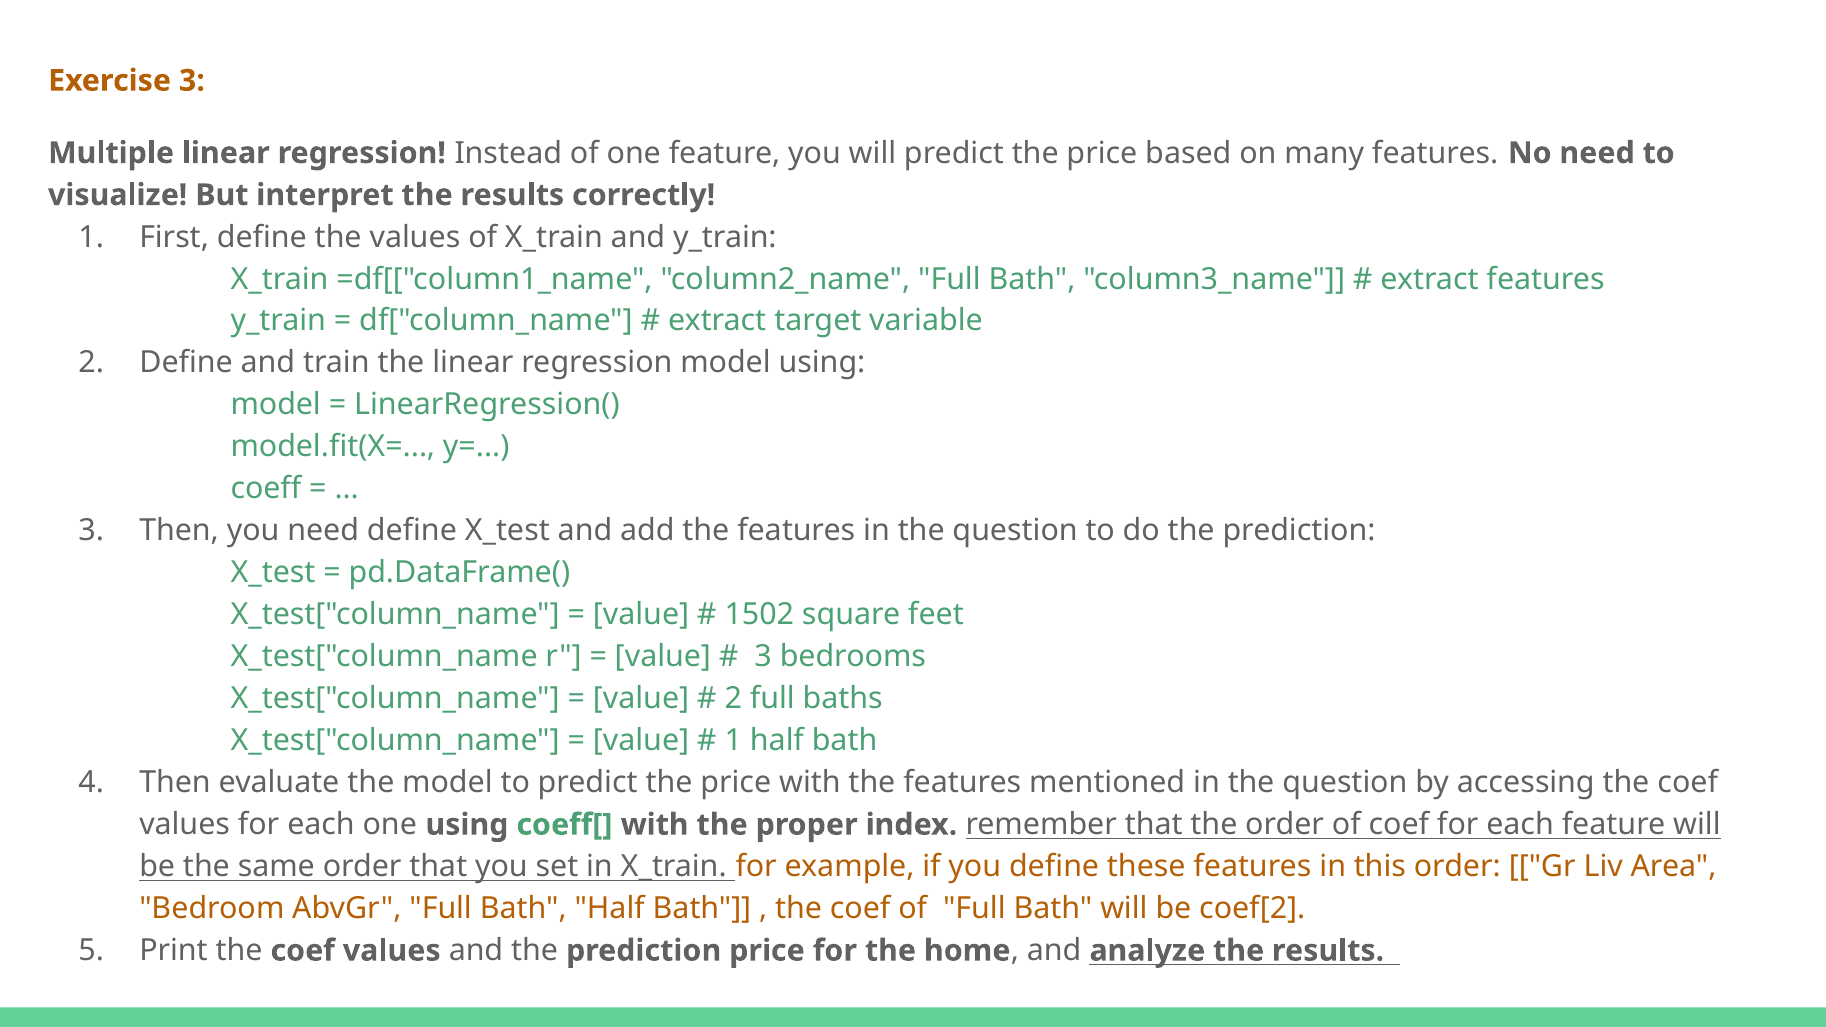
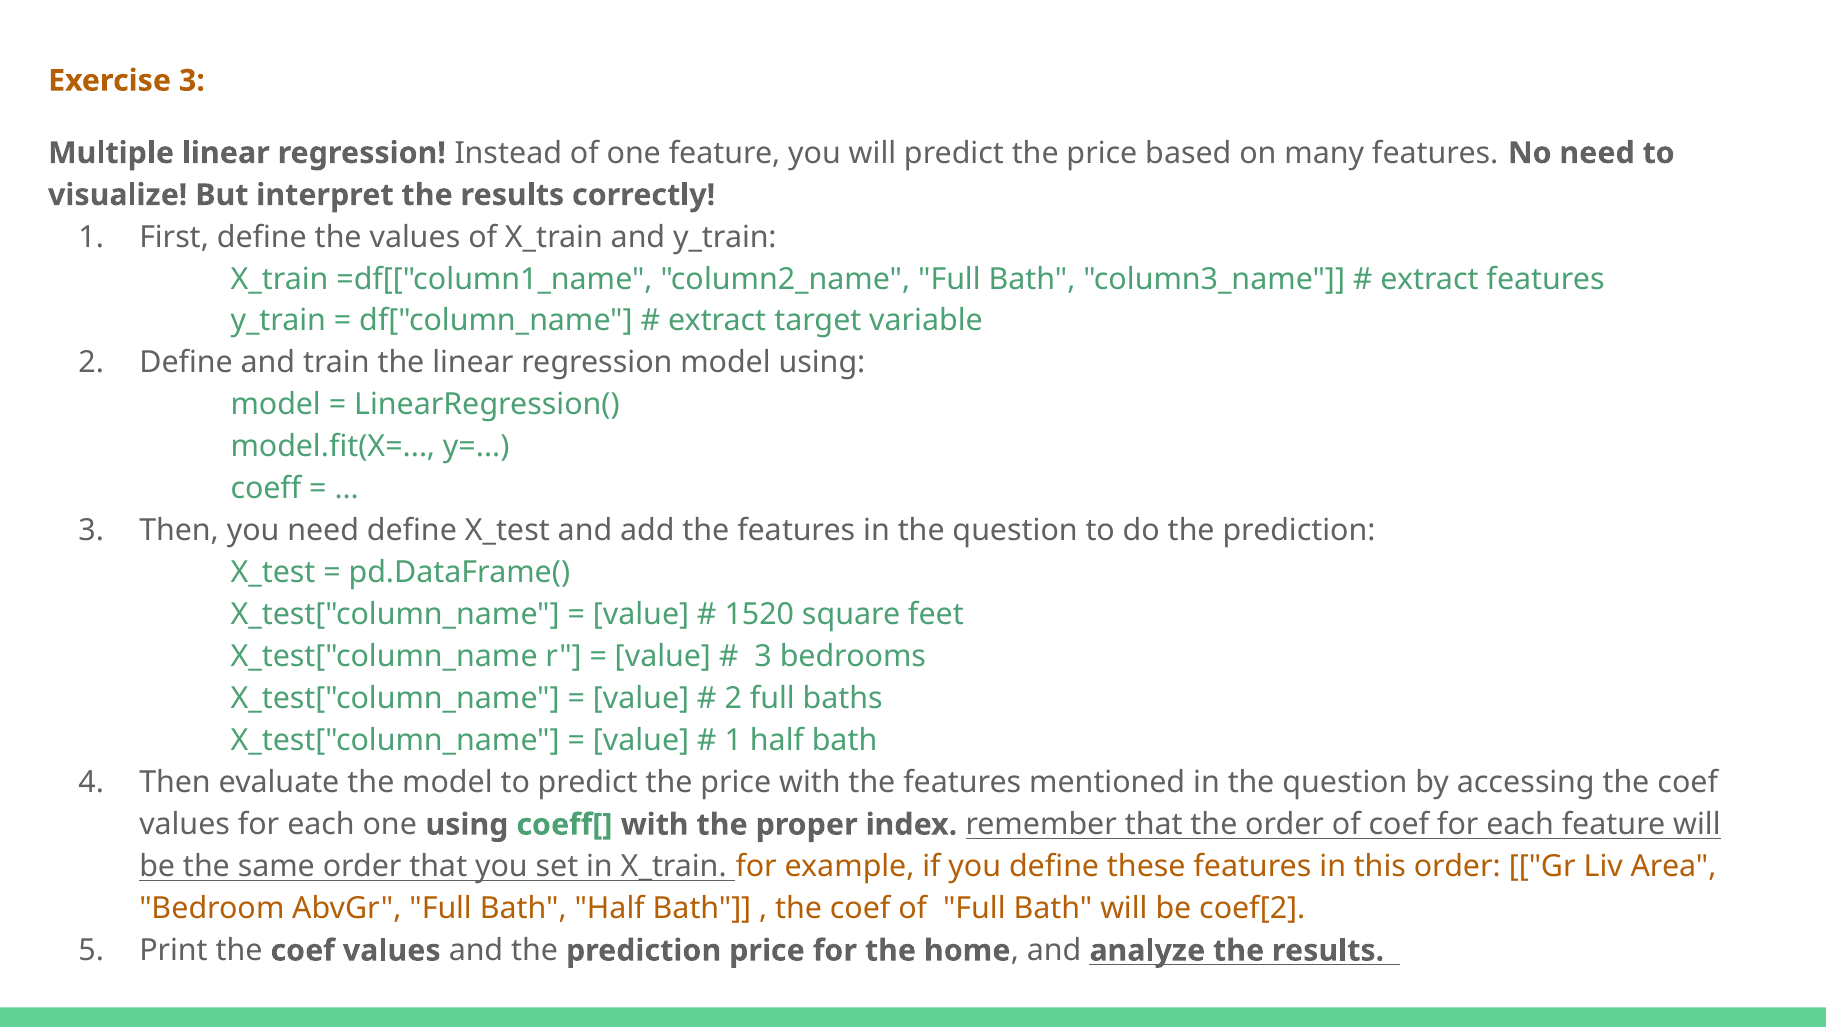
1502: 1502 -> 1520
